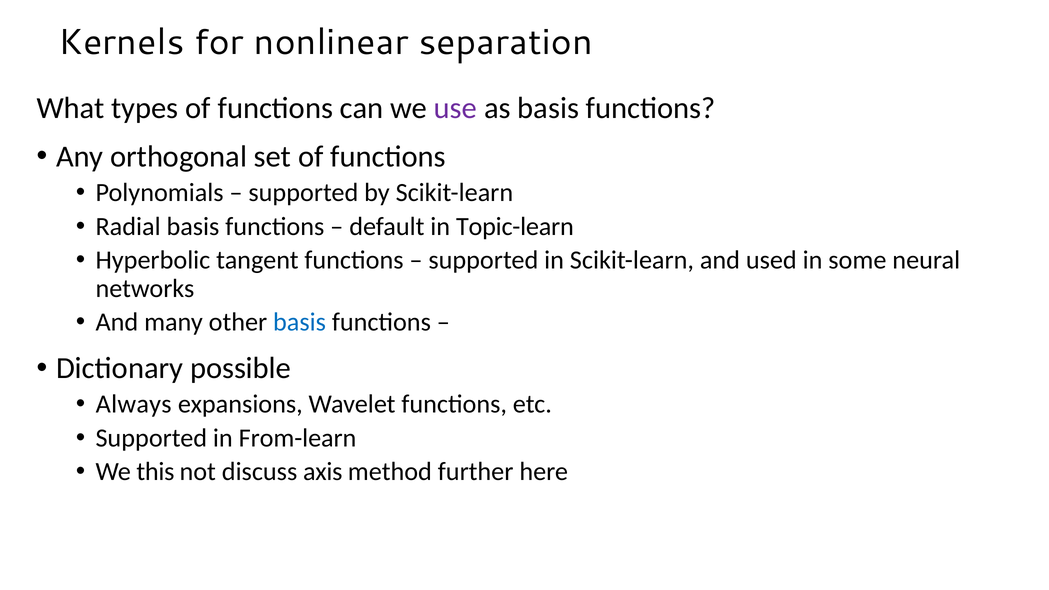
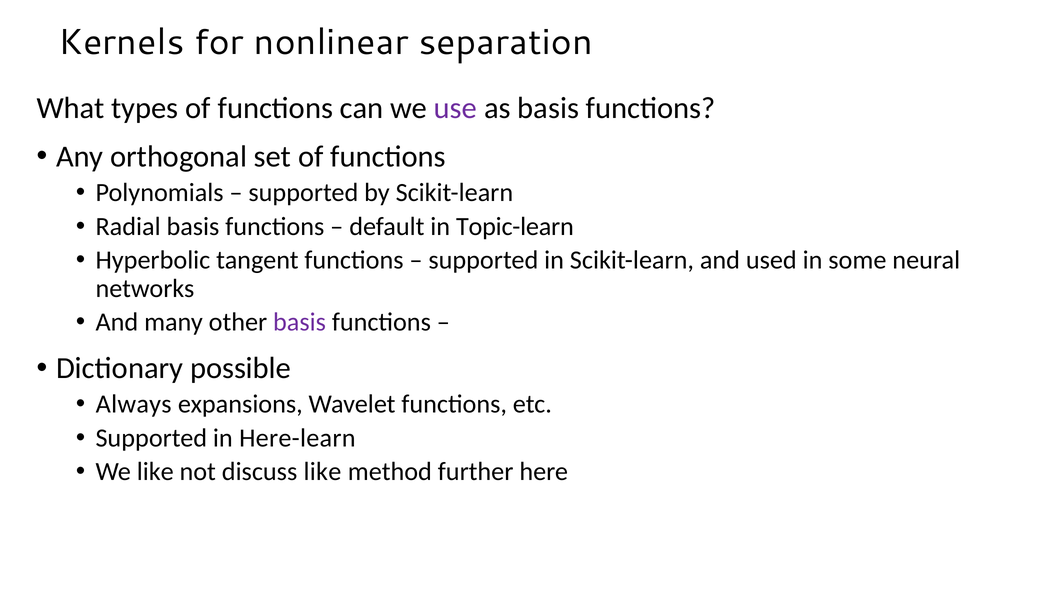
basis at (300, 322) colour: blue -> purple
From-learn: From-learn -> Here-learn
We this: this -> like
discuss axis: axis -> like
